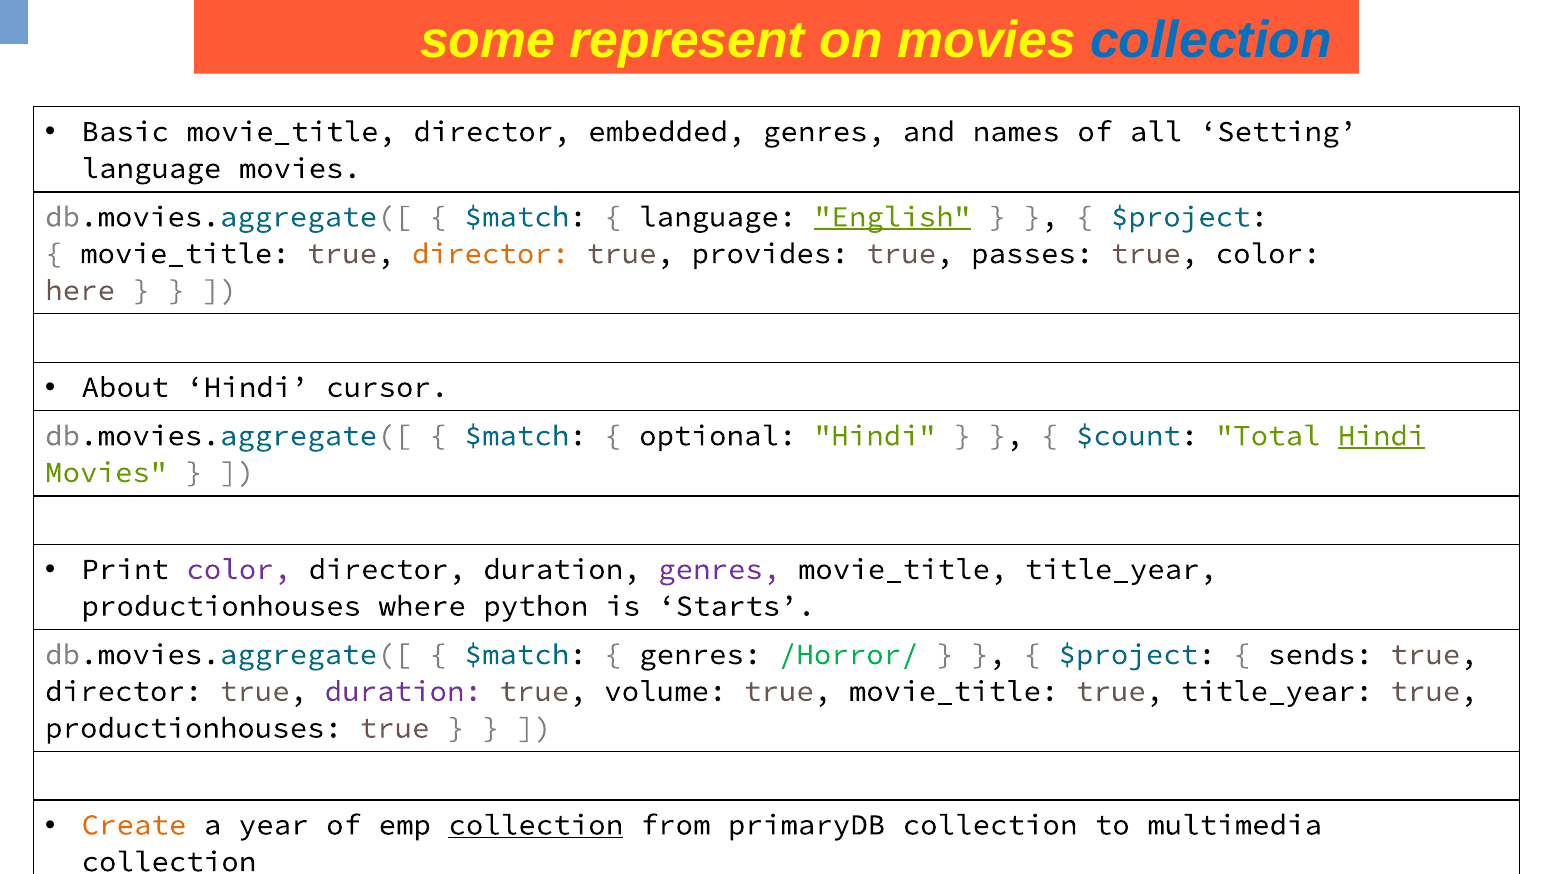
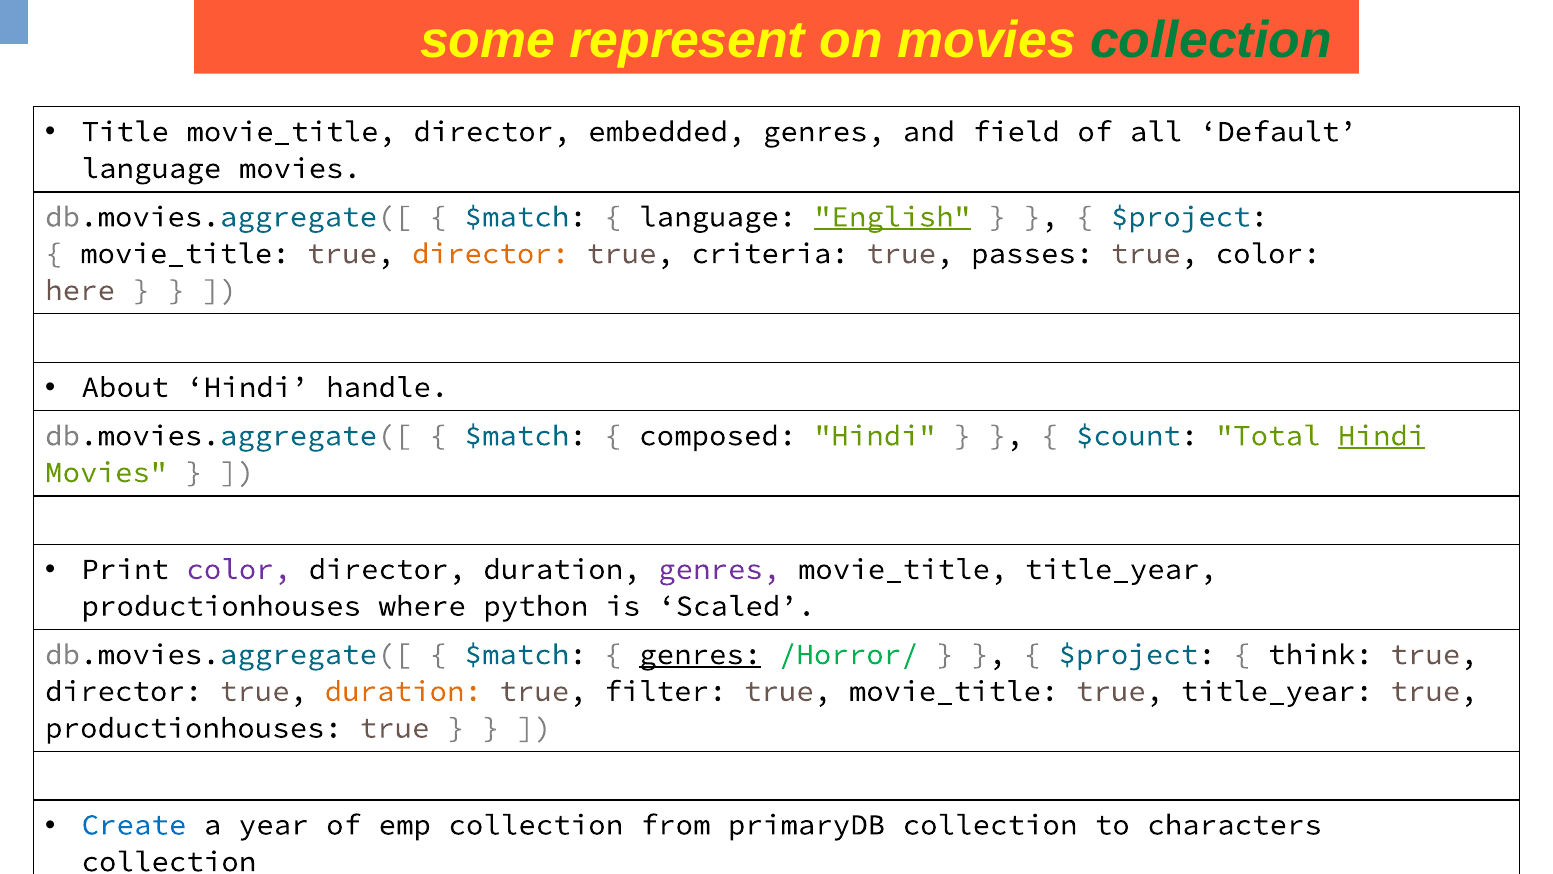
collection at (1211, 40) colour: blue -> green
Basic: Basic -> Title
names: names -> field
Setting: Setting -> Default
provides: provides -> criteria
cursor: cursor -> handle
optional: optional -> composed
Starts: Starts -> Scaled
genres at (700, 654) underline: none -> present
sends: sends -> think
duration at (403, 691) colour: purple -> orange
volume: volume -> filter
Create colour: orange -> blue
collection at (536, 824) underline: present -> none
multimedia: multimedia -> characters
